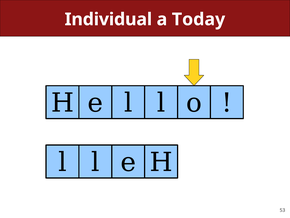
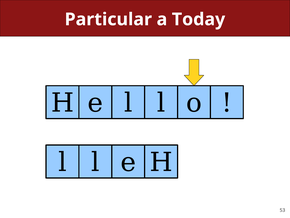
Individual: Individual -> Particular
